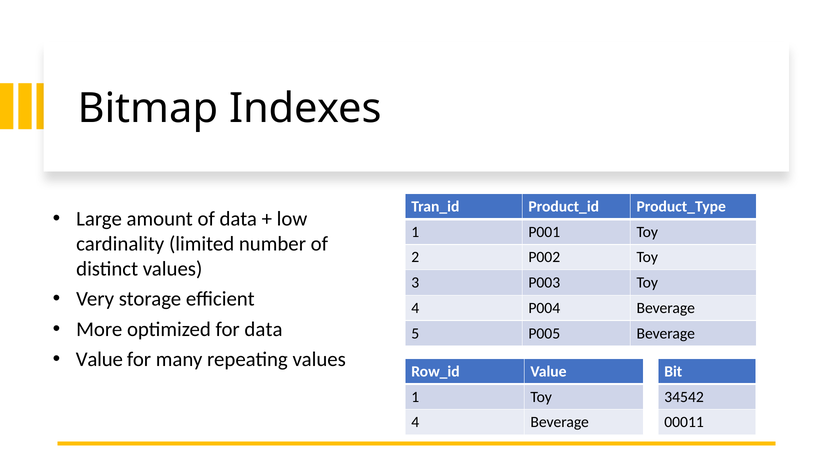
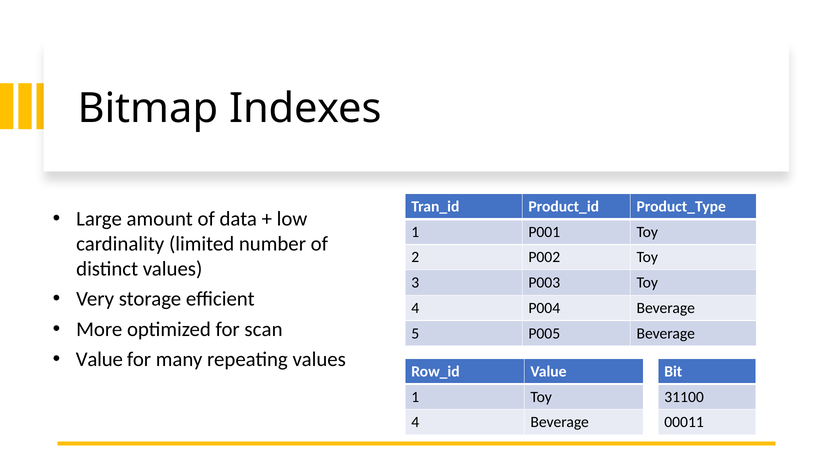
for data: data -> scan
34542: 34542 -> 31100
